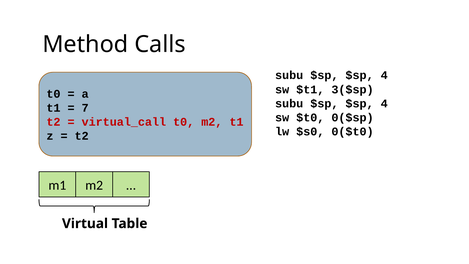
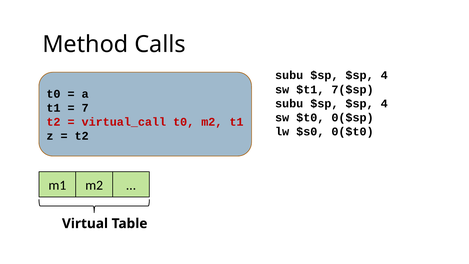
3($sp: 3($sp -> 7($sp
